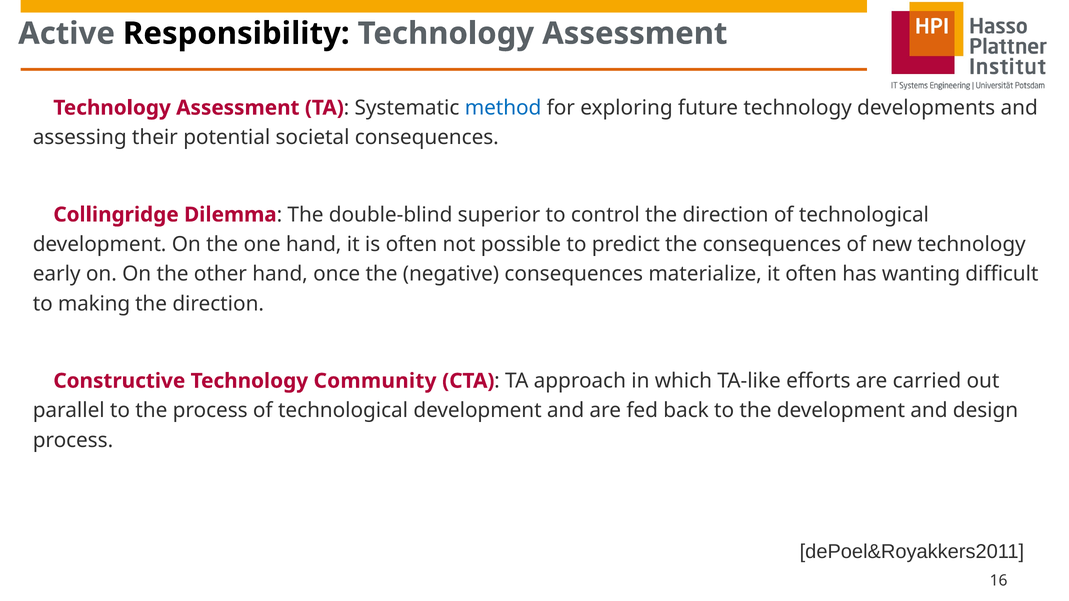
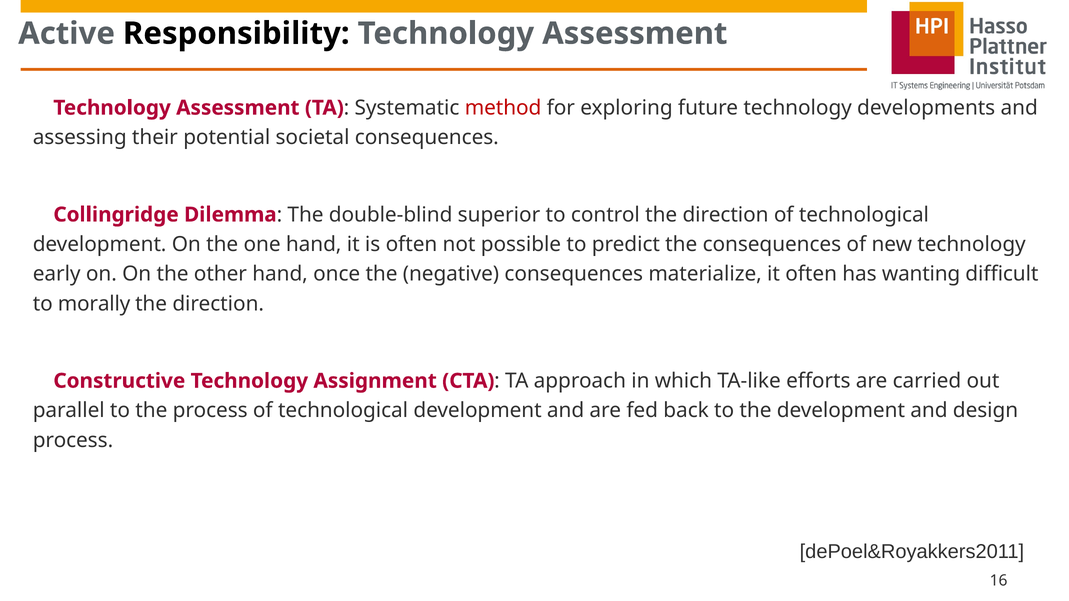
method colour: blue -> red
making: making -> morally
Community: Community -> Assignment
